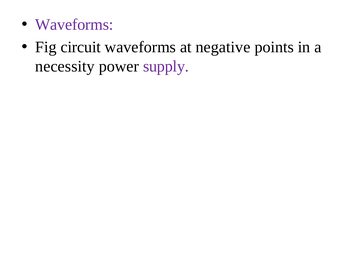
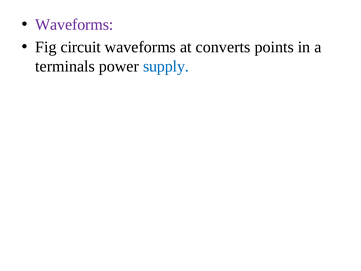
negative: negative -> converts
necessity: necessity -> terminals
supply colour: purple -> blue
